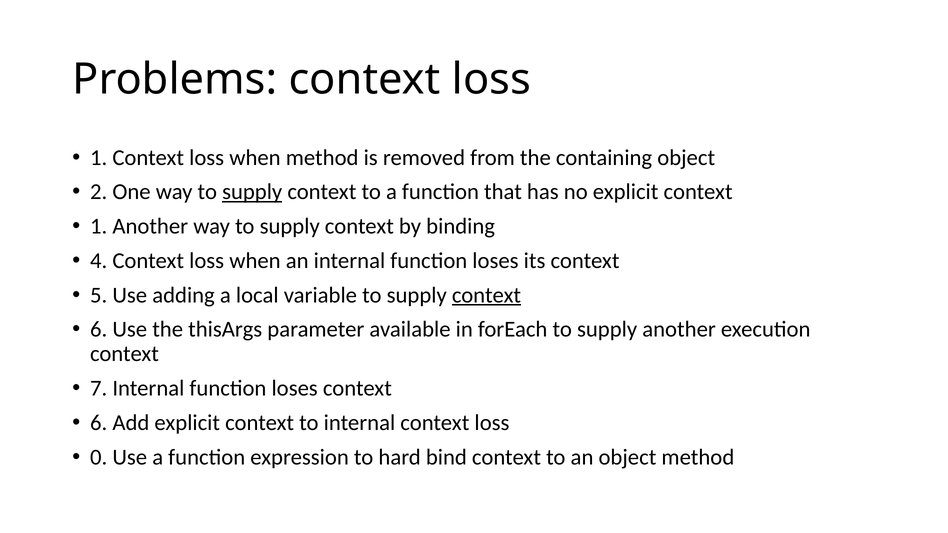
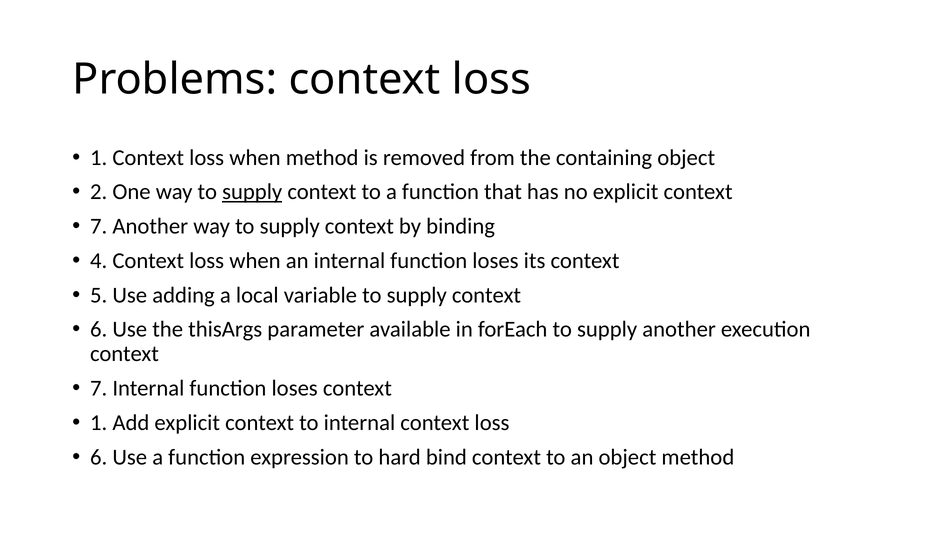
1 at (99, 226): 1 -> 7
context at (486, 295) underline: present -> none
6 at (99, 423): 6 -> 1
0 at (99, 457): 0 -> 6
